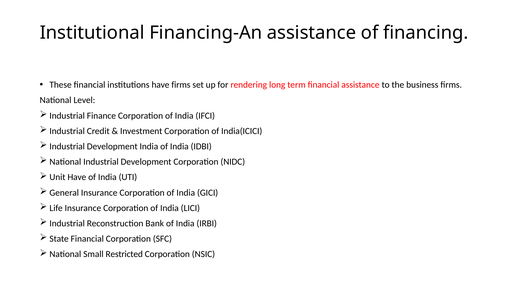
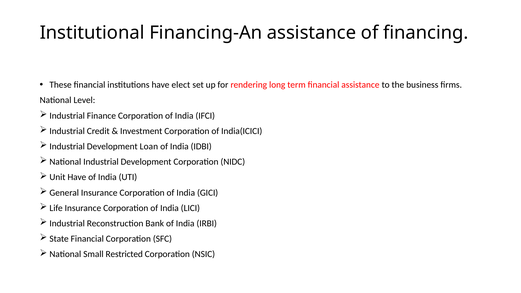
have firms: firms -> elect
Development India: India -> Loan
